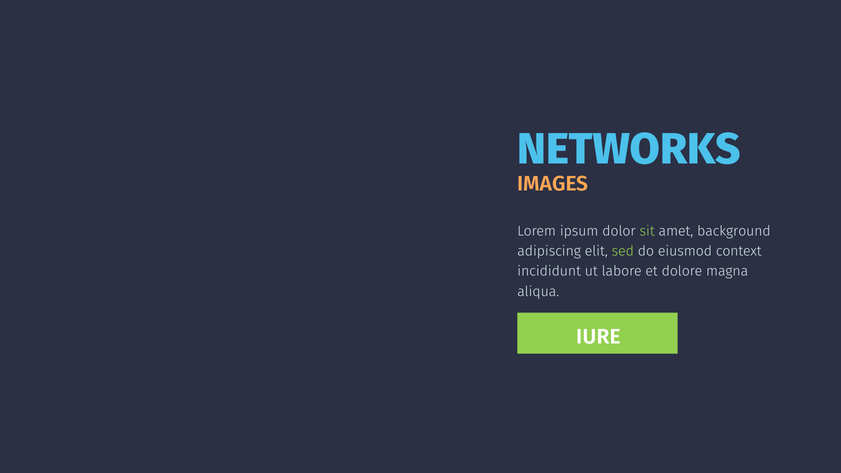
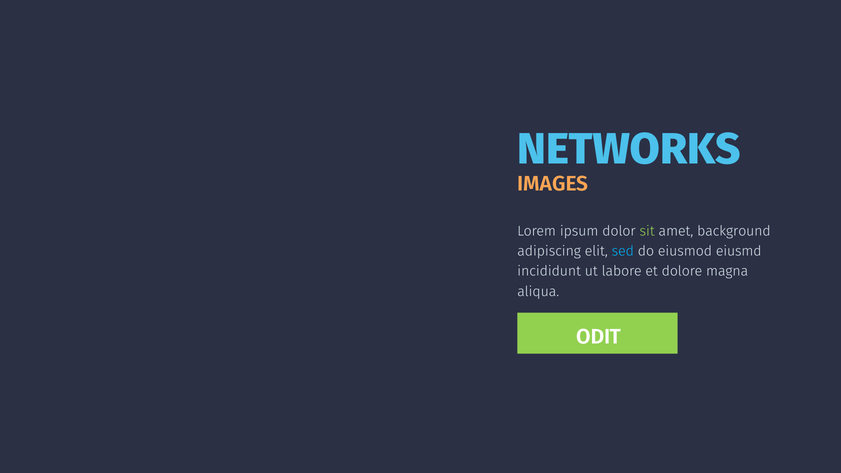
sed colour: light green -> light blue
context: context -> eiusmd
IURE: IURE -> ODIT
